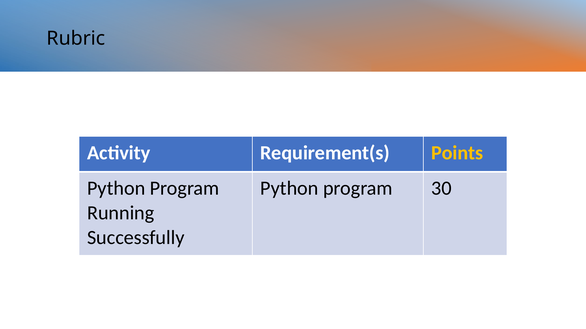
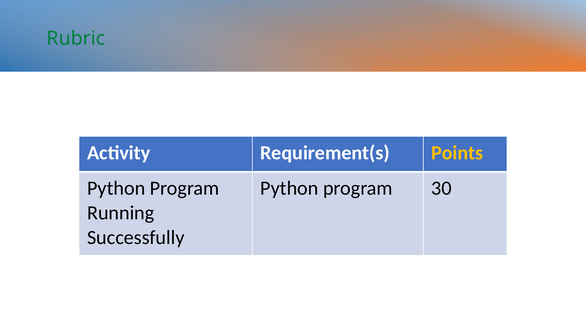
Rubric colour: black -> green
